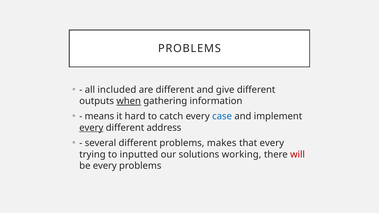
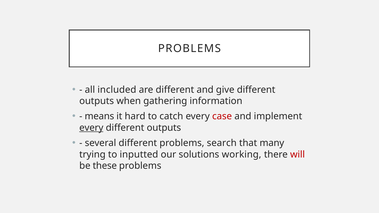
when underline: present -> none
case colour: blue -> red
address at (164, 128): address -> outputs
makes: makes -> search
that every: every -> many
be every: every -> these
